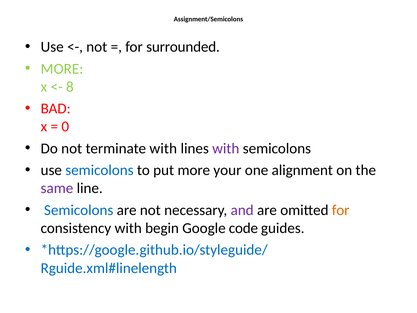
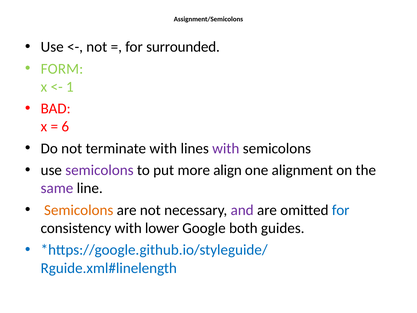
MORE at (62, 69): MORE -> FORM
8: 8 -> 1
0: 0 -> 6
semicolons at (99, 170) colour: blue -> purple
your: your -> align
Semicolons at (79, 210) colour: blue -> orange
for at (341, 210) colour: orange -> blue
begin: begin -> lower
code: code -> both
